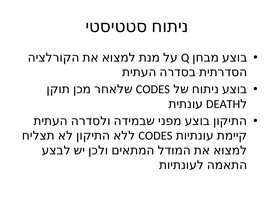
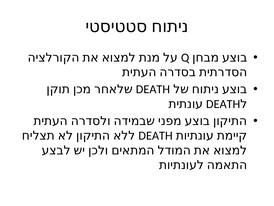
CODES at (153, 89): CODES -> DEATH
CODES at (156, 135): CODES -> DEATH
